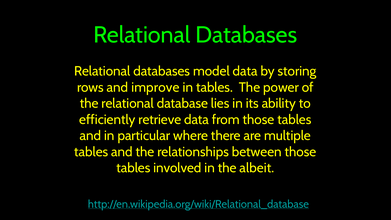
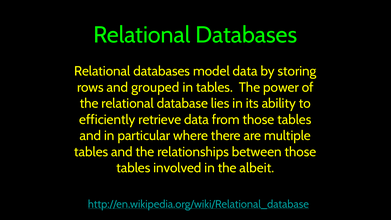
improve: improve -> grouped
